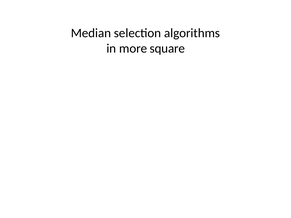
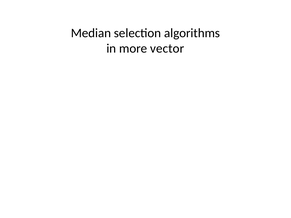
square: square -> vector
